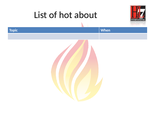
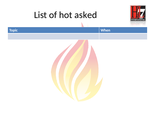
about: about -> asked
